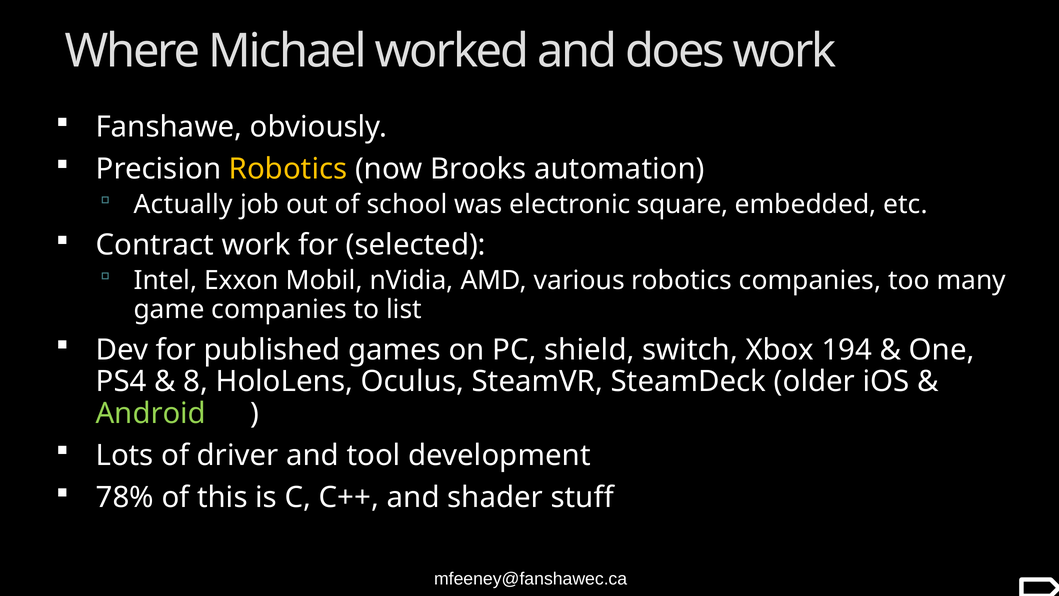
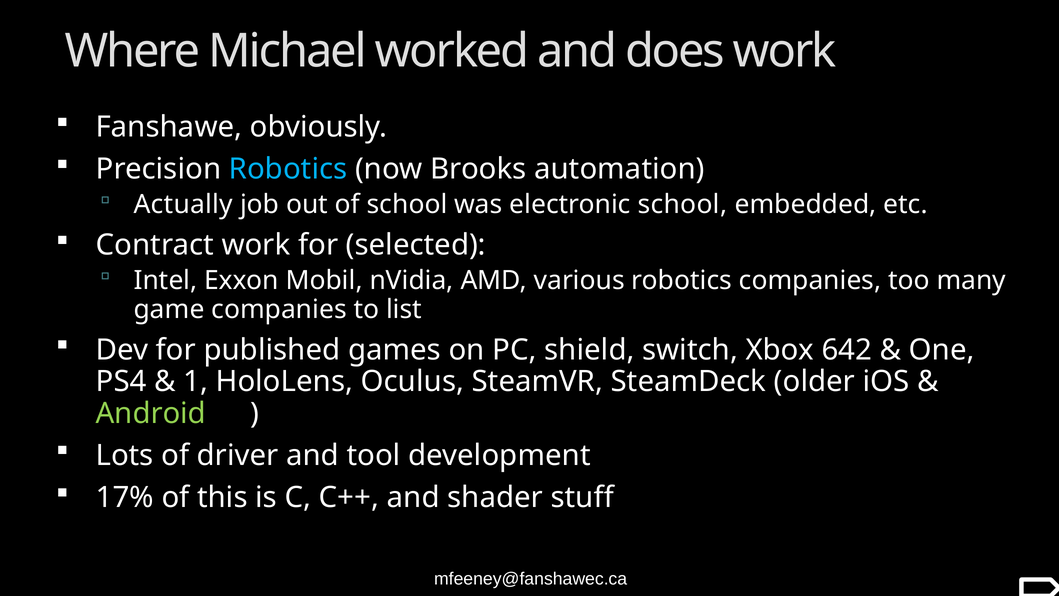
Robotics at (288, 169) colour: yellow -> light blue
electronic square: square -> school
194: 194 -> 642
8: 8 -> 1
78%: 78% -> 17%
